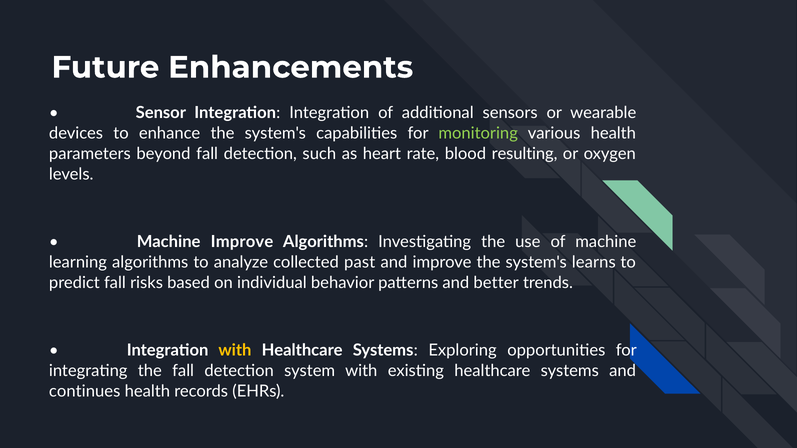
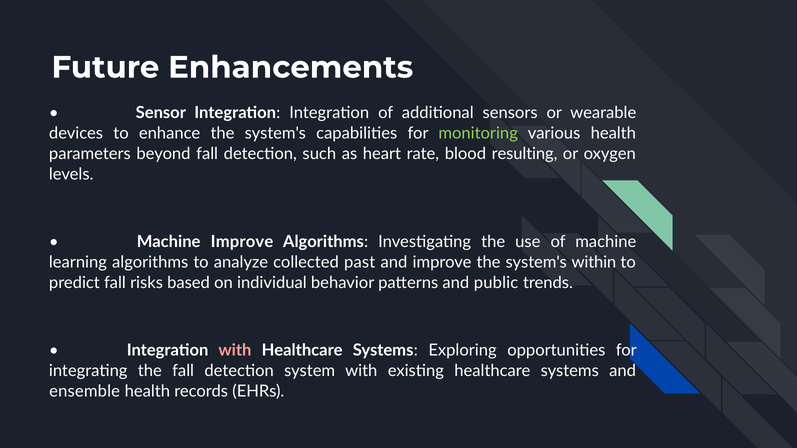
learns: learns -> within
better: better -> public
with at (235, 351) colour: yellow -> pink
continues: continues -> ensemble
